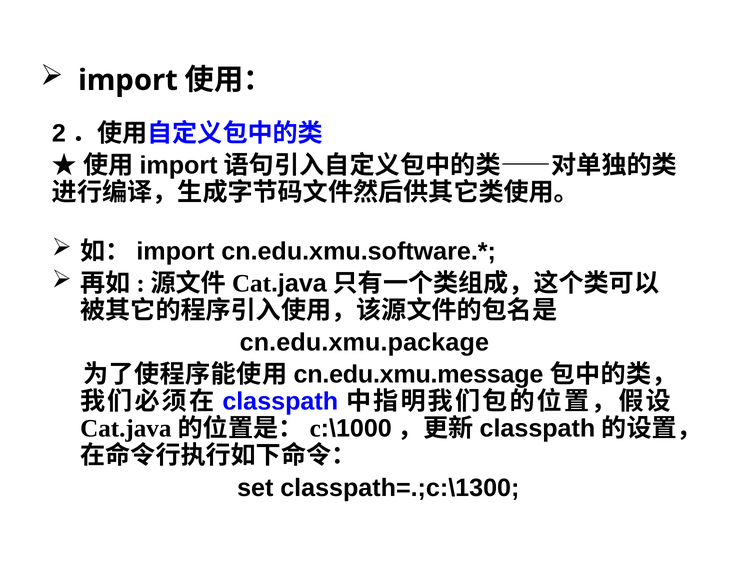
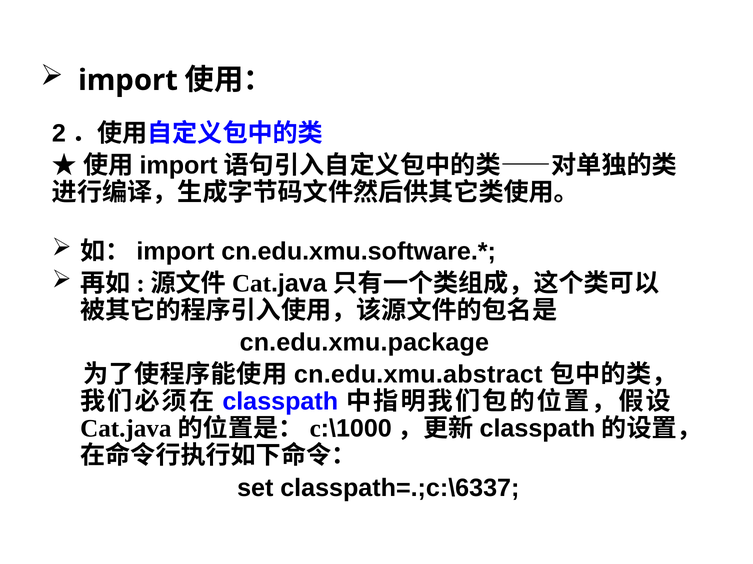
cn.edu.xmu.message: cn.edu.xmu.message -> cn.edu.xmu.abstract
classpath=.;c:\1300: classpath=.;c:\1300 -> classpath=.;c:\6337
